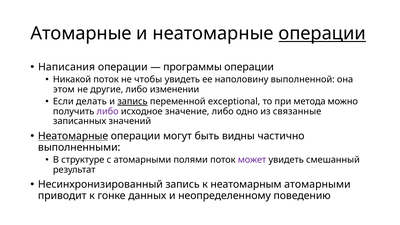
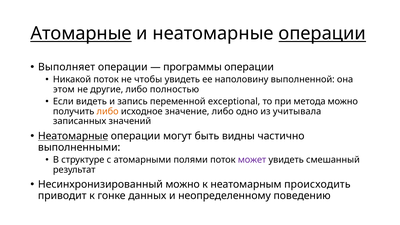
Атомарные underline: none -> present
Написания: Написания -> Выполняет
изменении: изменении -> полностью
делать: делать -> видеть
запись at (132, 101) underline: present -> none
либо at (108, 111) colour: purple -> orange
связанные: связанные -> учитывала
Несинхронизированный запись: запись -> можно
неатомарным атомарными: атомарными -> происходить
